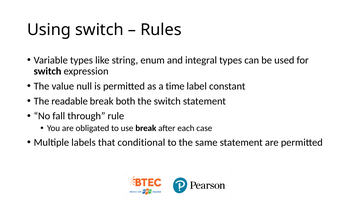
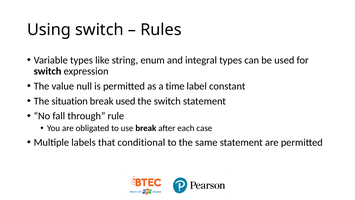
readable: readable -> situation
break both: both -> used
